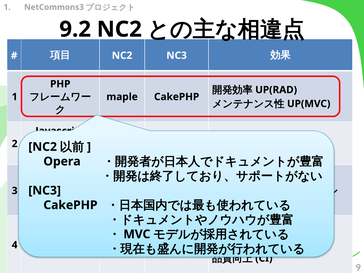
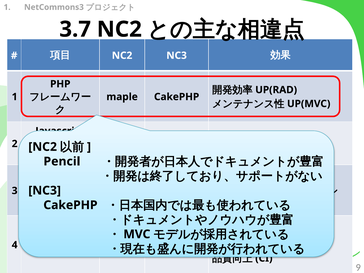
9.2: 9.2 -> 3.7
Opera: Opera -> Pencil
